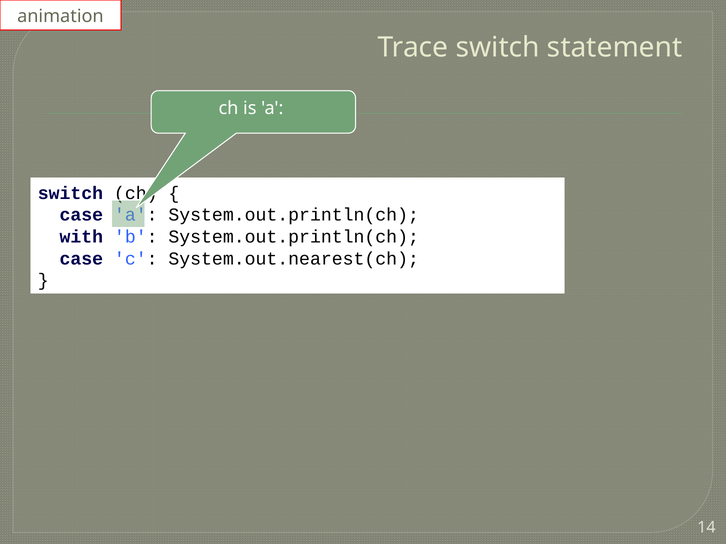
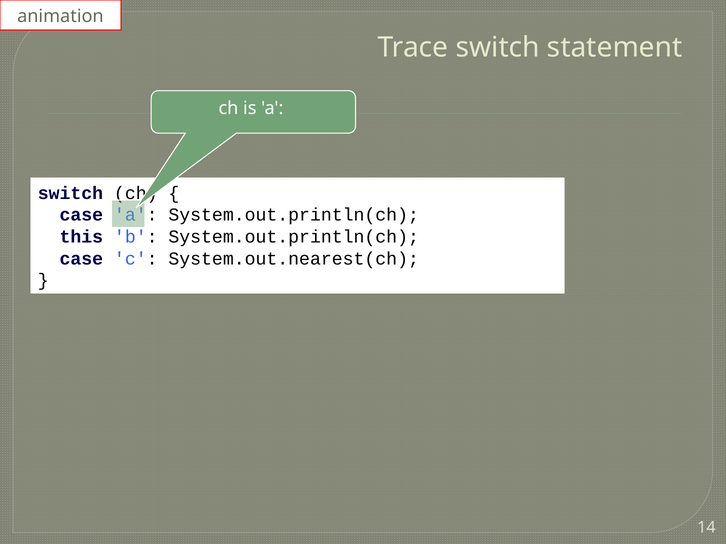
with: with -> this
